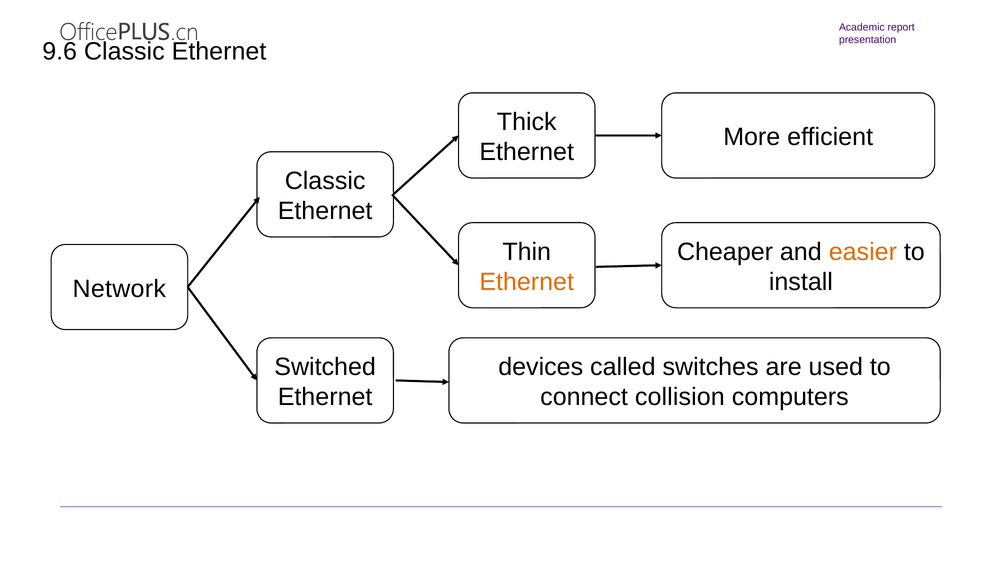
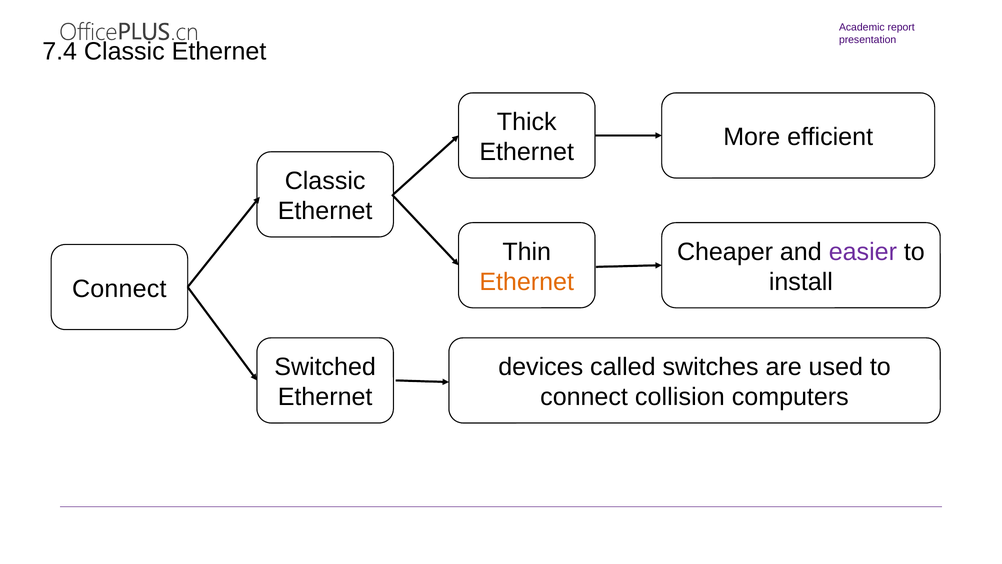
9.6: 9.6 -> 7.4
easier colour: orange -> purple
Network at (119, 289): Network -> Connect
